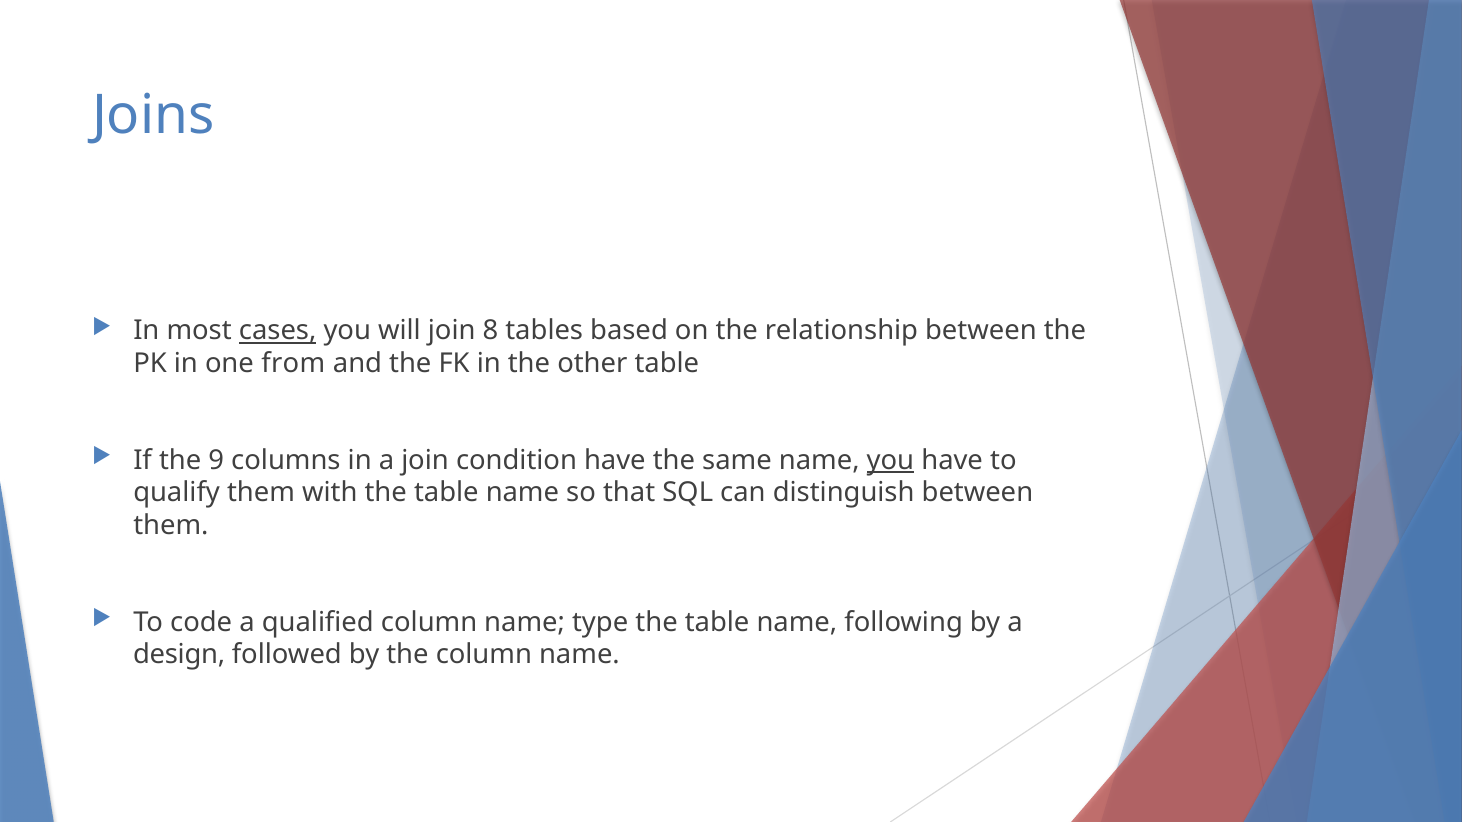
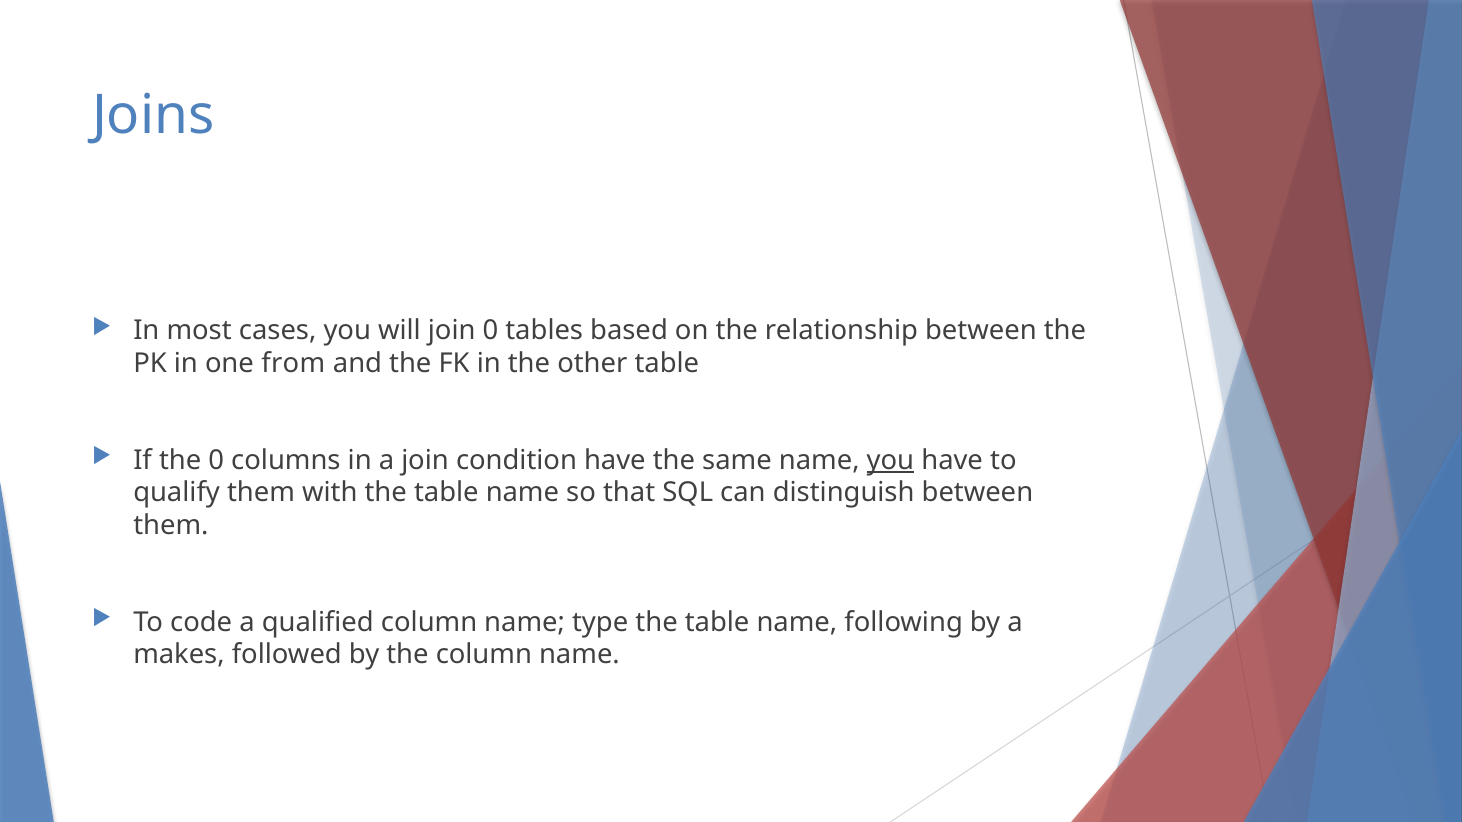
cases underline: present -> none
join 8: 8 -> 0
the 9: 9 -> 0
design: design -> makes
